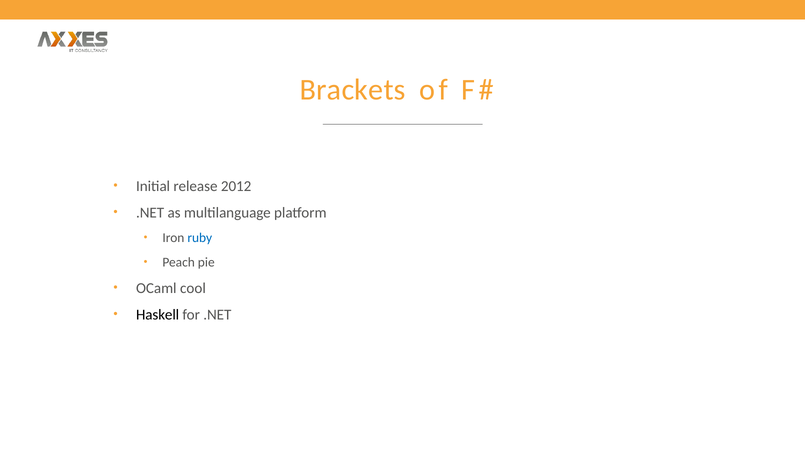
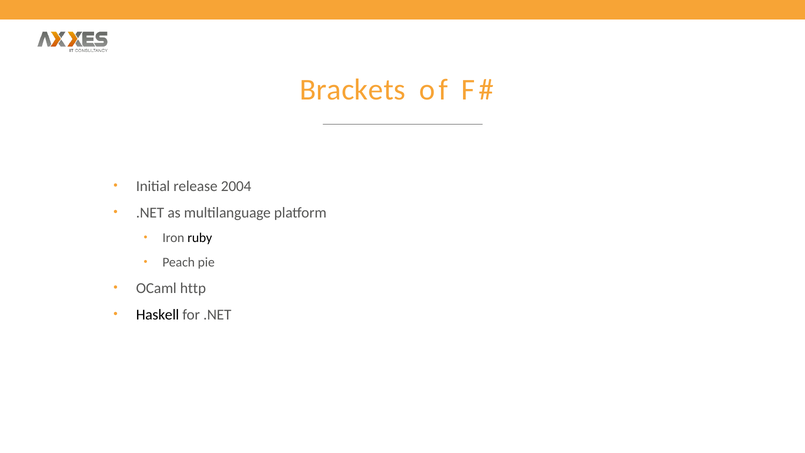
2012: 2012 -> 2004
ruby colour: blue -> black
cool: cool -> http
